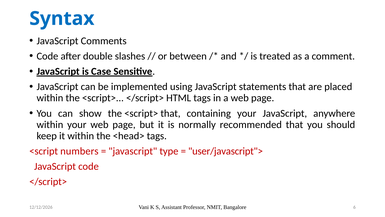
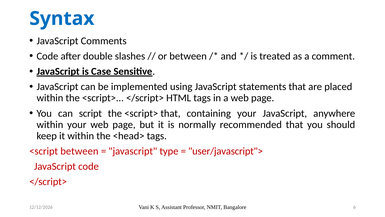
show: show -> script
<script numbers: numbers -> between
